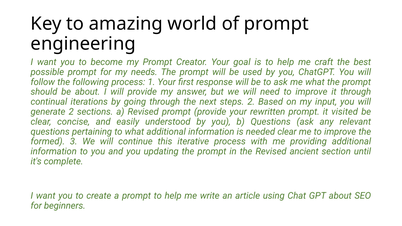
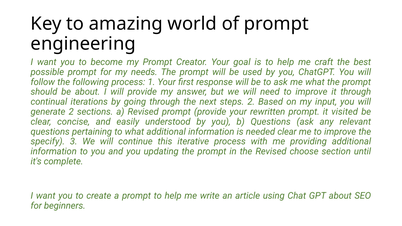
formed: formed -> specify
ancient: ancient -> choose
